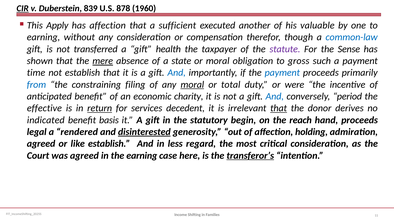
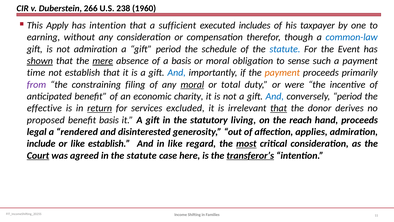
CIR underline: present -> none
839: 839 -> 266
878: 878 -> 238
has affection: affection -> intention
another: another -> includes
valuable: valuable -> taxpayer
not transferred: transferred -> admiration
gift health: health -> period
taxpayer: taxpayer -> schedule
statute at (285, 49) colour: purple -> blue
Sense: Sense -> Event
shown underline: none -> present
a state: state -> basis
gross: gross -> sense
payment at (282, 73) colour: blue -> orange
from colour: blue -> purple
decedent: decedent -> excluded
indicated: indicated -> proposed
begin: begin -> living
disinterested underline: present -> none
holding: holding -> applies
agreed at (41, 143): agreed -> include
in less: less -> like
most underline: none -> present
Court underline: none -> present
in the earning: earning -> statute
